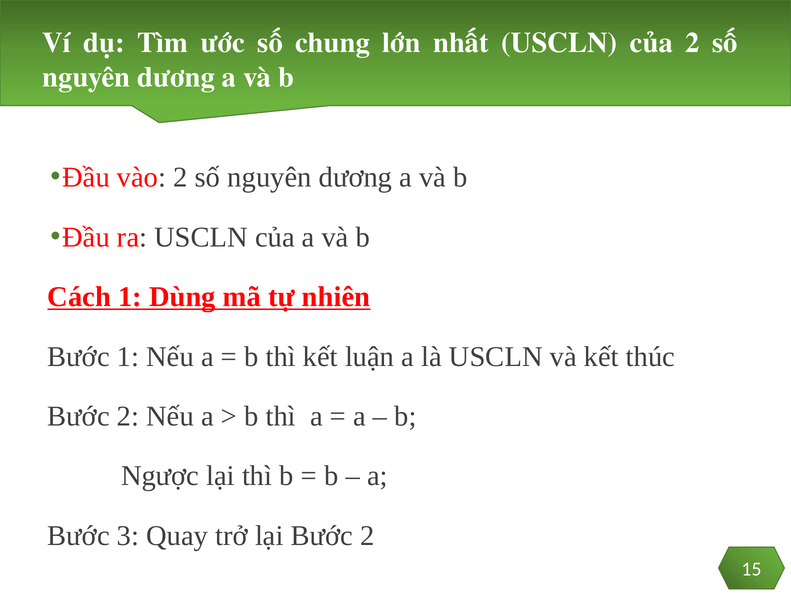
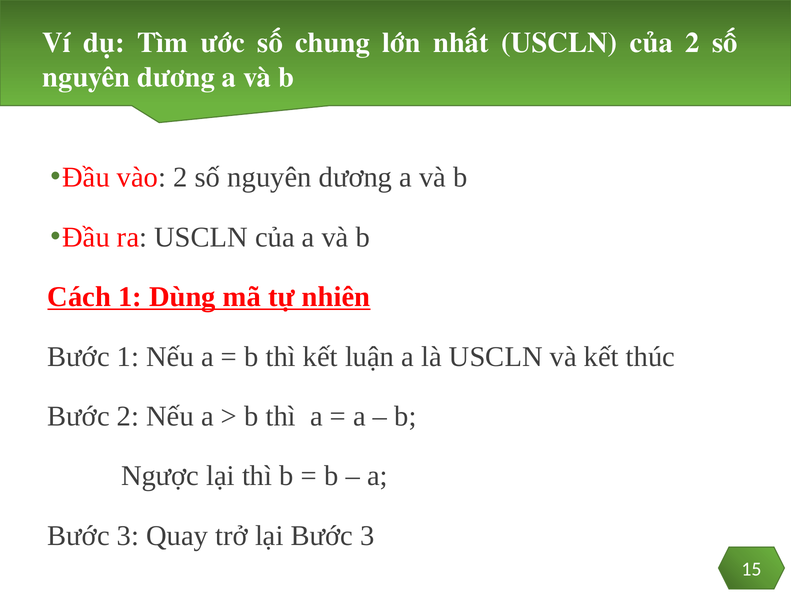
lại Bước 2: 2 -> 3
